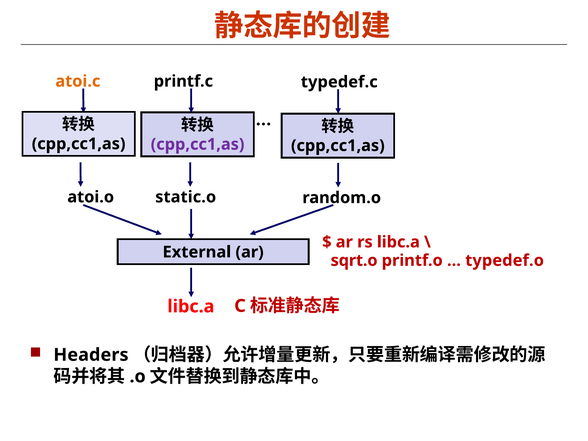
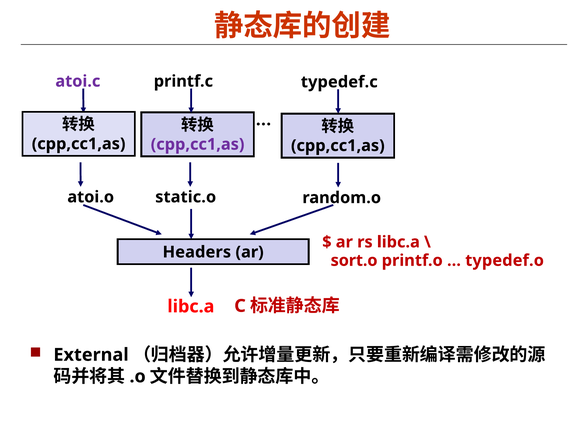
atoi.c colour: orange -> purple
External: External -> Headers
sqrt.o: sqrt.o -> sort.o
Headers: Headers -> External
